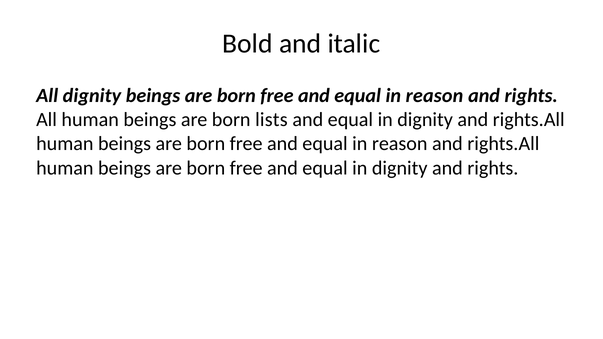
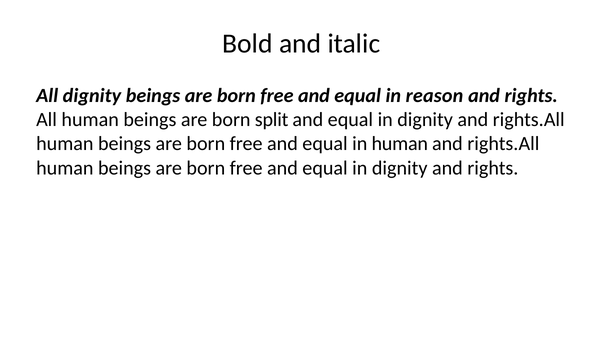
lists: lists -> split
reason at (400, 144): reason -> human
